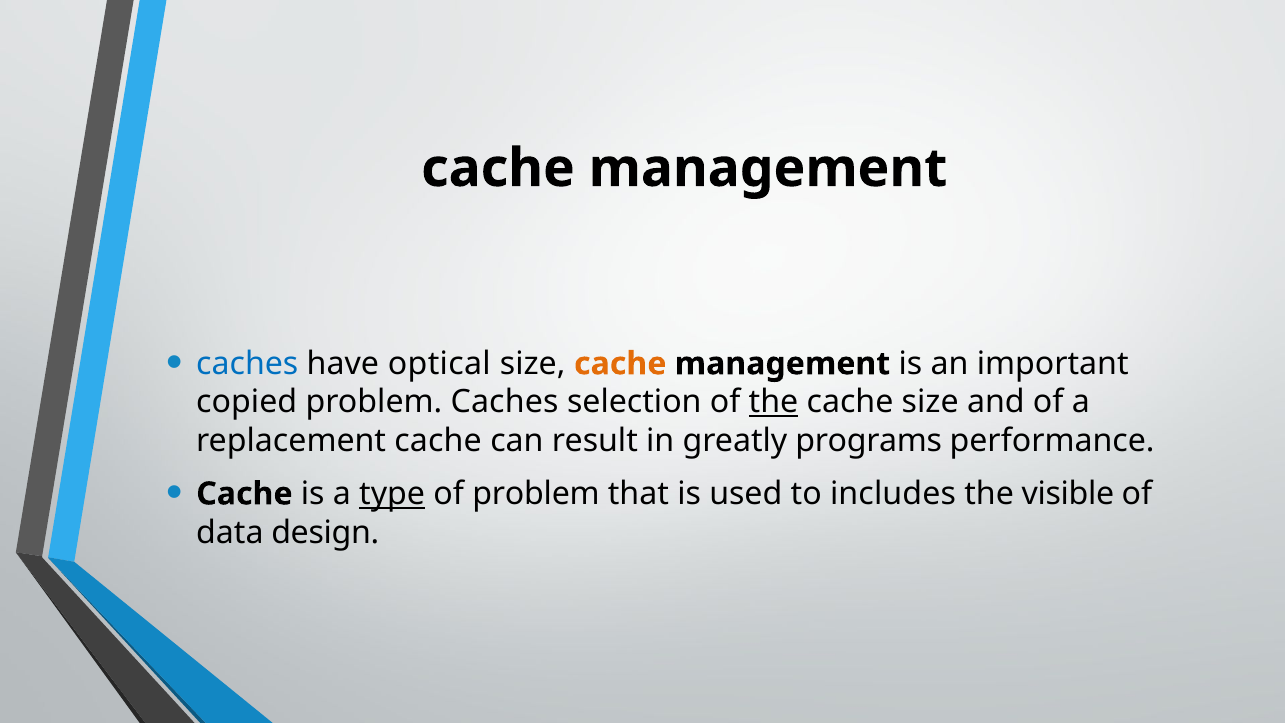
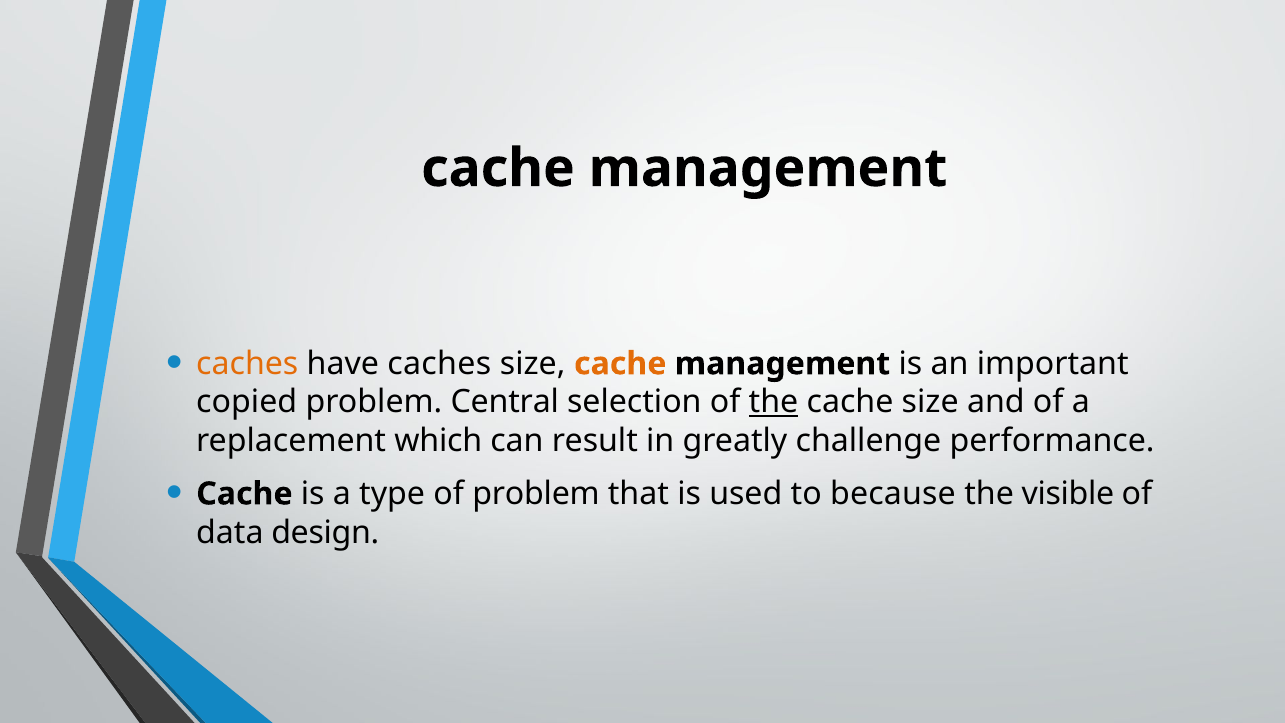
caches at (247, 364) colour: blue -> orange
have optical: optical -> caches
problem Caches: Caches -> Central
replacement cache: cache -> which
programs: programs -> challenge
type underline: present -> none
includes: includes -> because
